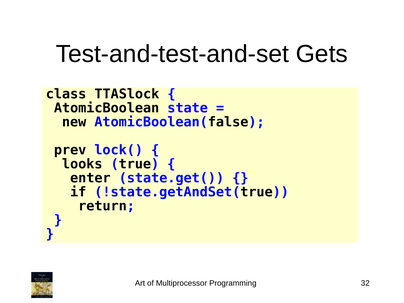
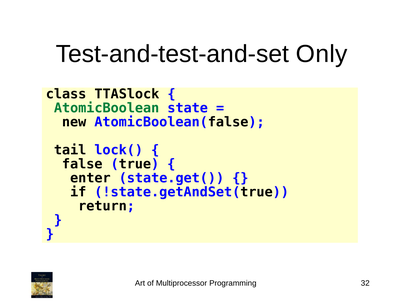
Gets: Gets -> Only
AtomicBoolean colour: black -> green
prev: prev -> tail
looks: looks -> false
